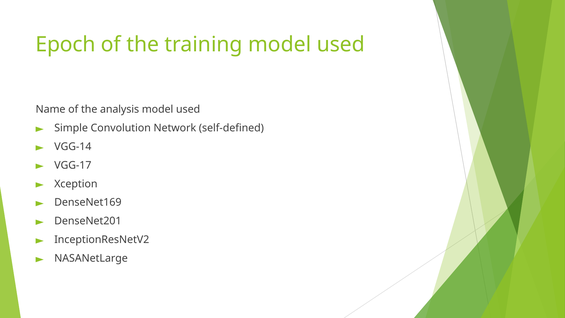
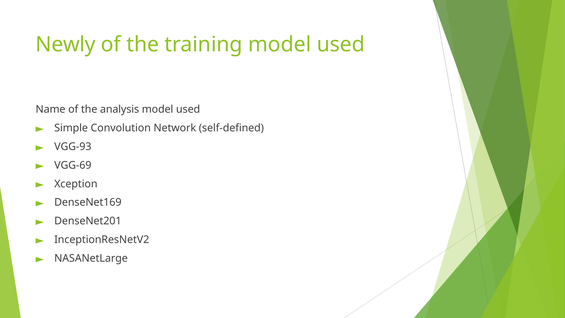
Epoch: Epoch -> Newly
VGG-14: VGG-14 -> VGG-93
VGG-17: VGG-17 -> VGG-69
